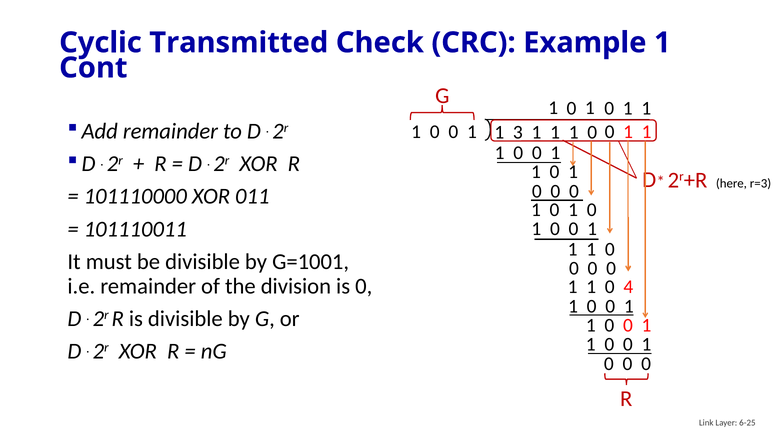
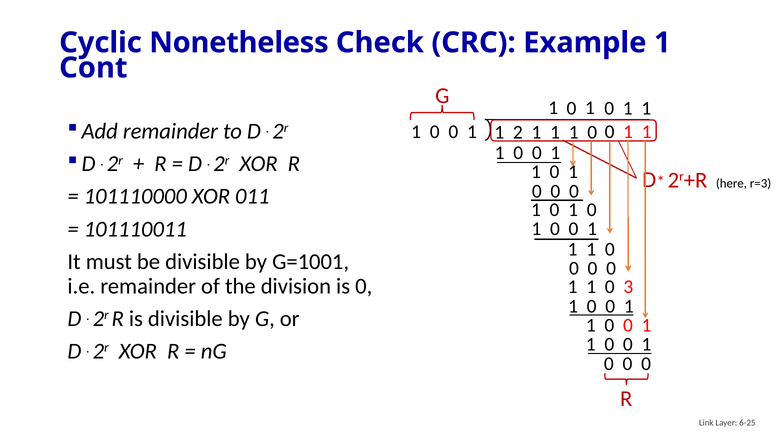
Transmitted: Transmitted -> Nonetheless
3: 3 -> 2
4: 4 -> 3
